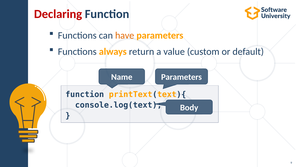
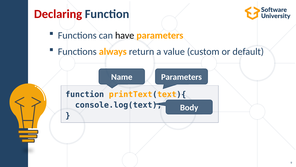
have colour: orange -> black
